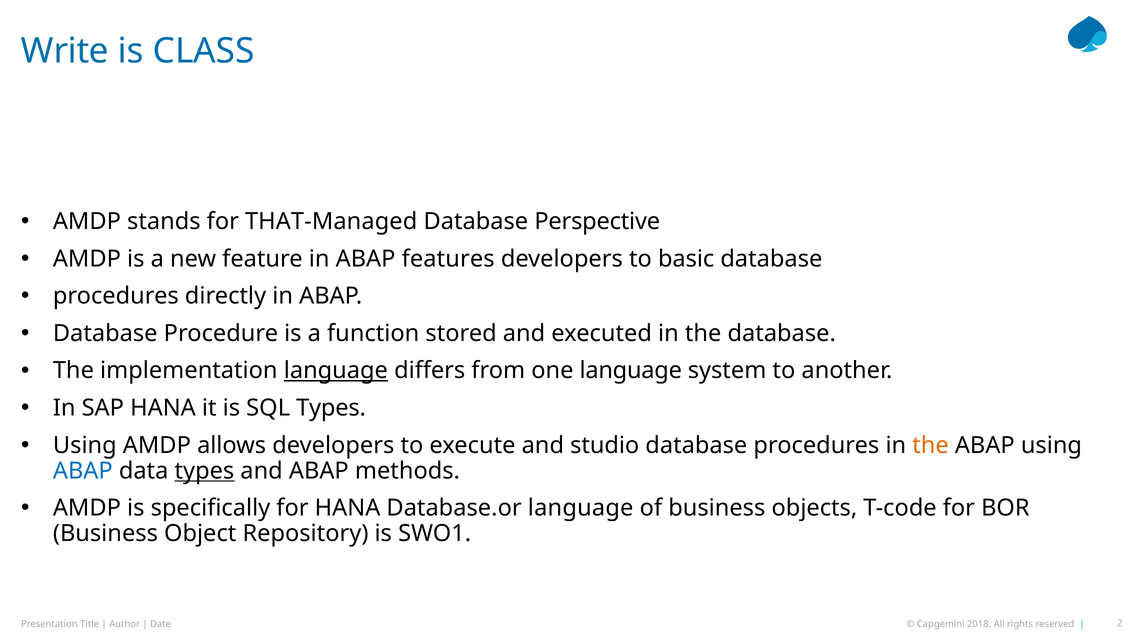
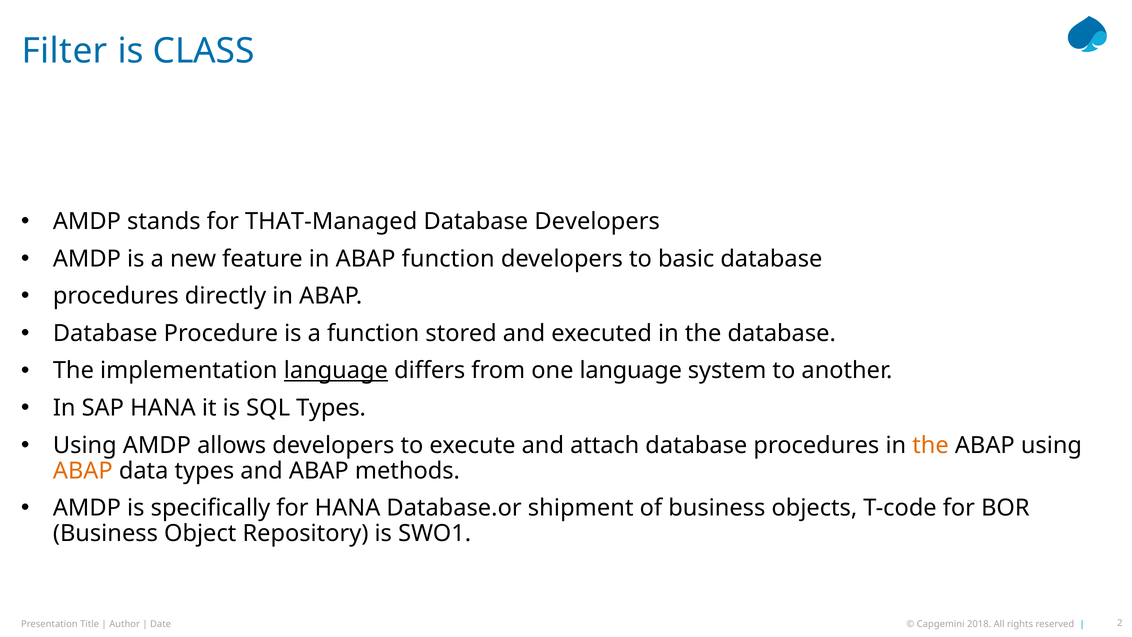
Write: Write -> Filter
Database Perspective: Perspective -> Developers
ABAP features: features -> function
studio: studio -> attach
ABAP at (83, 471) colour: blue -> orange
types at (204, 471) underline: present -> none
Database.or language: language -> shipment
